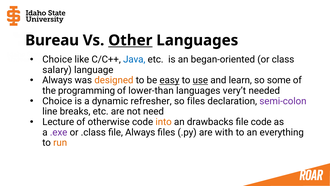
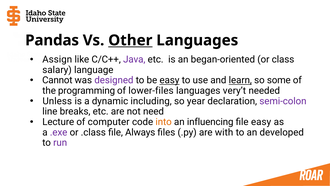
Bureau: Bureau -> Pandas
Choice at (57, 59): Choice -> Assign
Java colour: blue -> purple
Always at (57, 80): Always -> Cannot
designed colour: orange -> purple
use underline: present -> none
learn underline: none -> present
lower-than: lower-than -> lower-files
Choice at (57, 101): Choice -> Unless
refresher: refresher -> including
so files: files -> year
otherwise: otherwise -> computer
drawbacks: drawbacks -> influencing
file code: code -> easy
everything: everything -> developed
run colour: orange -> purple
